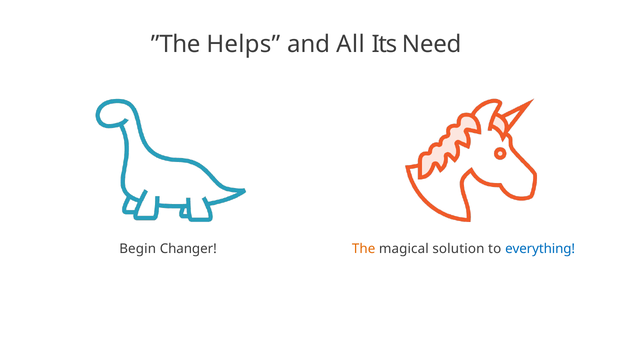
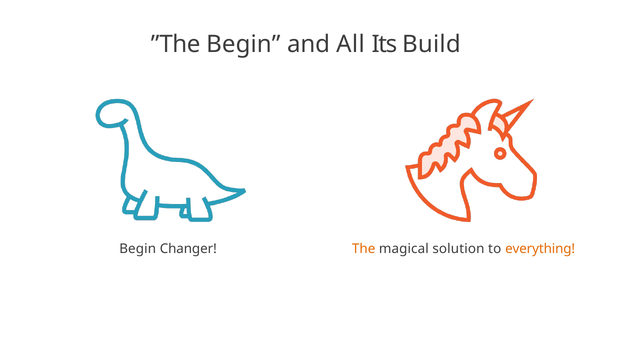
”The Helps: Helps -> Begin
Need: Need -> Build
everything colour: blue -> orange
